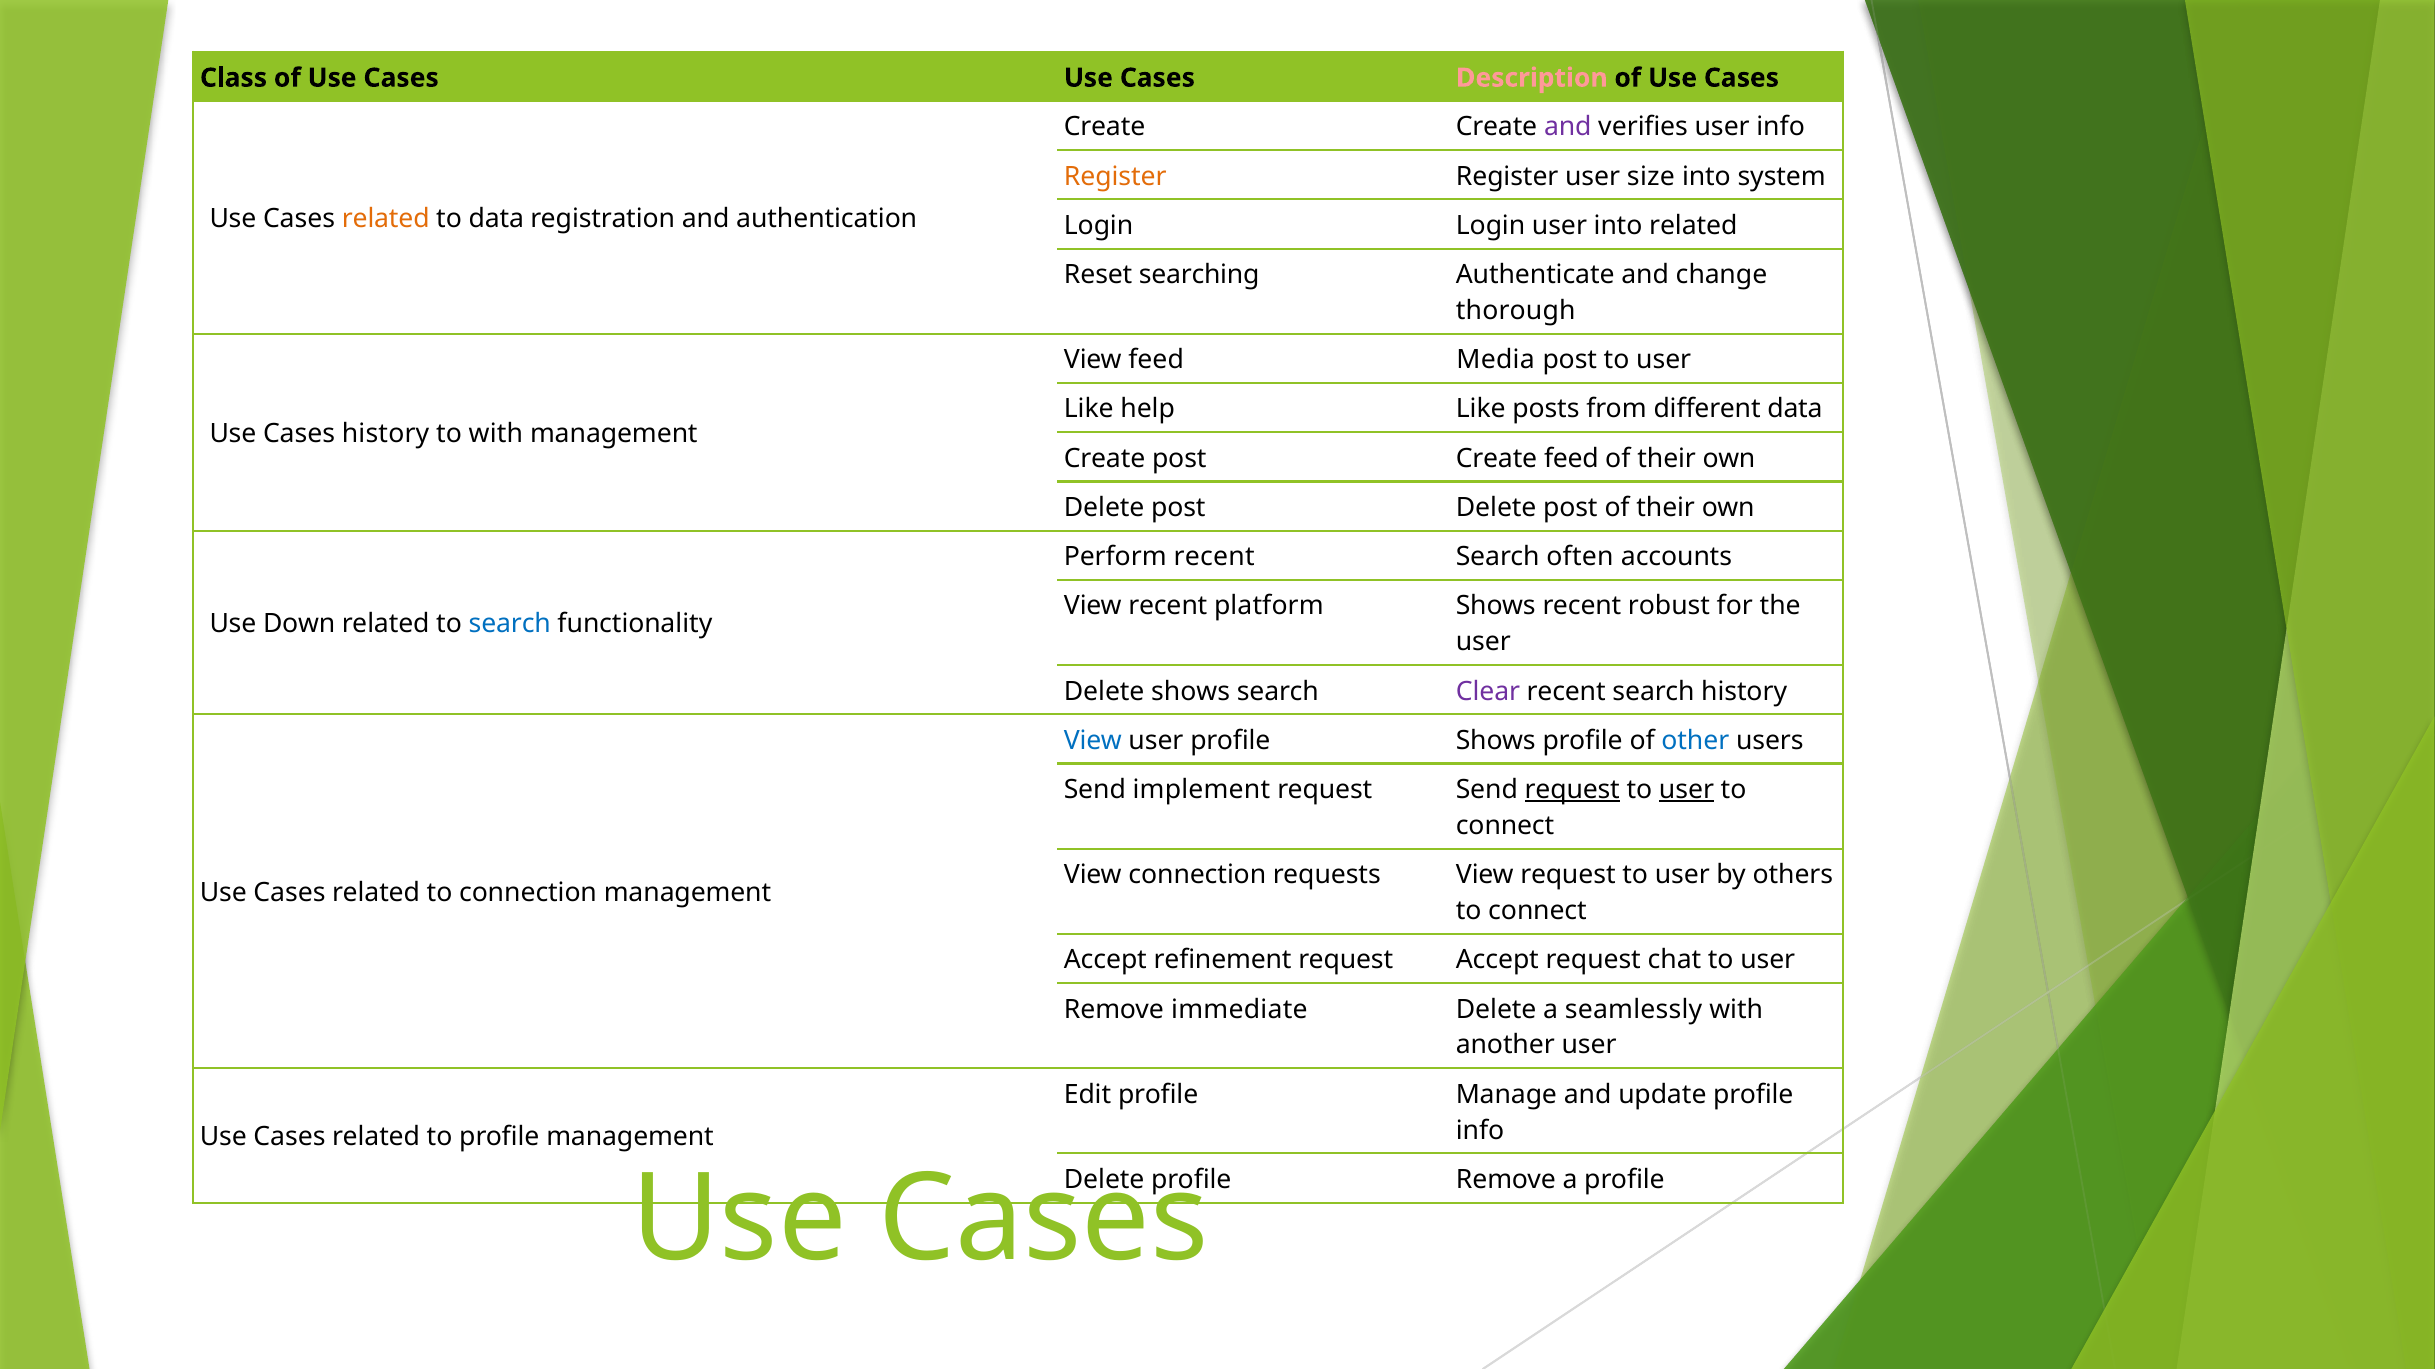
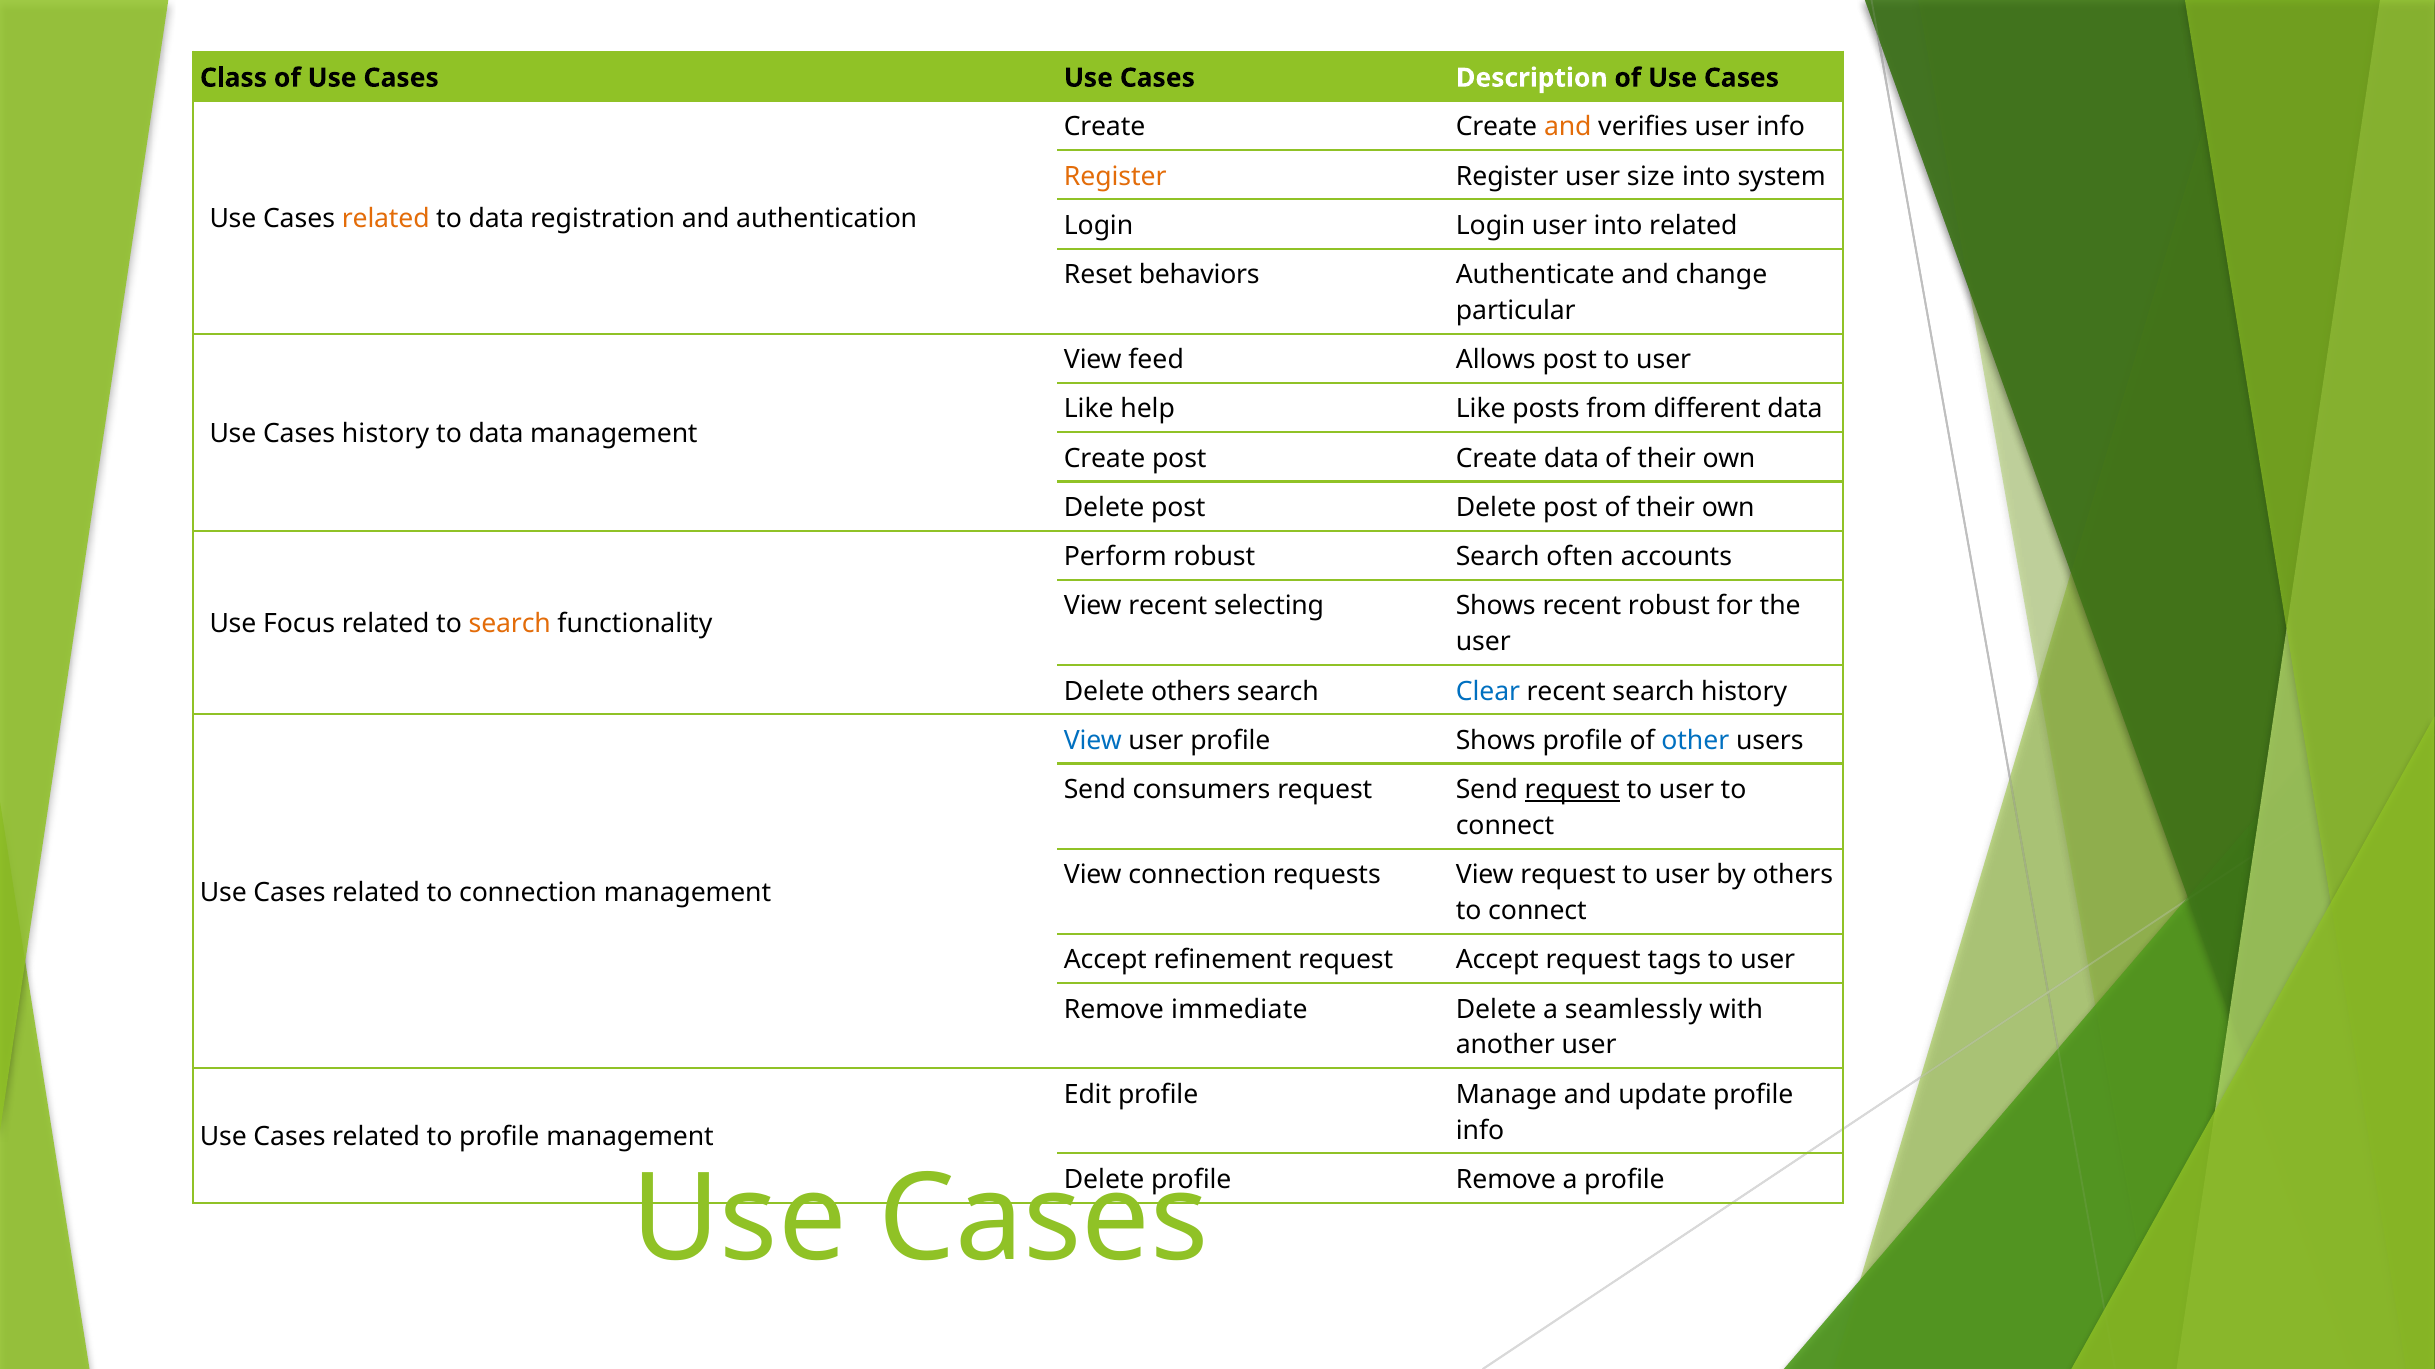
Description colour: pink -> white
and at (1568, 127) colour: purple -> orange
searching: searching -> behaviors
thorough: thorough -> particular
Media: Media -> Allows
with at (496, 434): with -> data
Create feed: feed -> data
Perform recent: recent -> robust
platform: platform -> selecting
Down: Down -> Focus
search at (510, 624) colour: blue -> orange
Delete shows: shows -> others
Clear colour: purple -> blue
implement: implement -> consumers
user at (1686, 790) underline: present -> none
chat: chat -> tags
